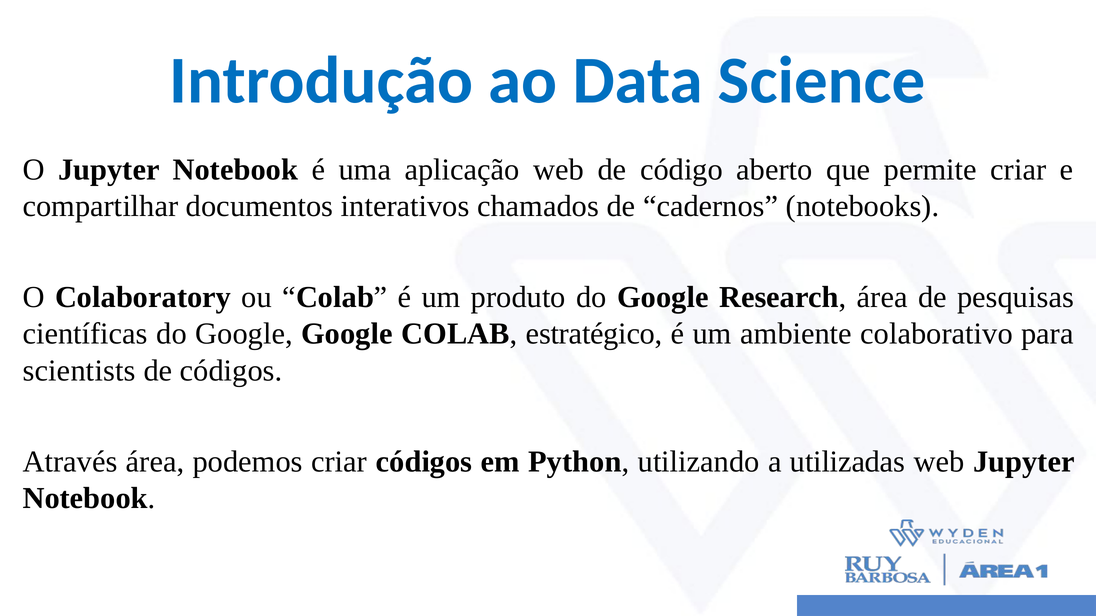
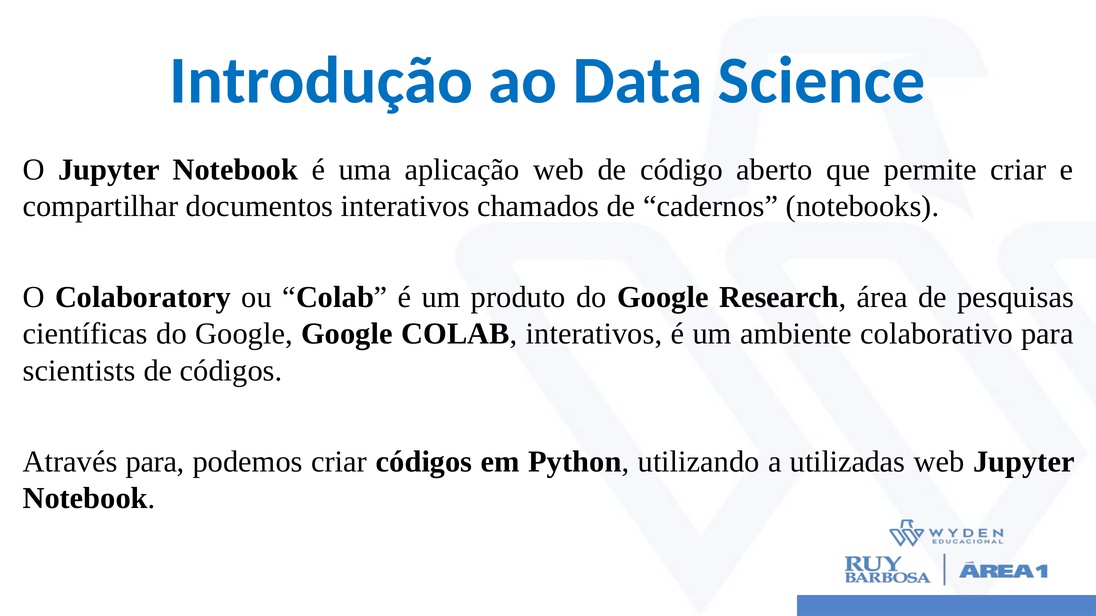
COLAB estratégico: estratégico -> interativos
Através área: área -> para
